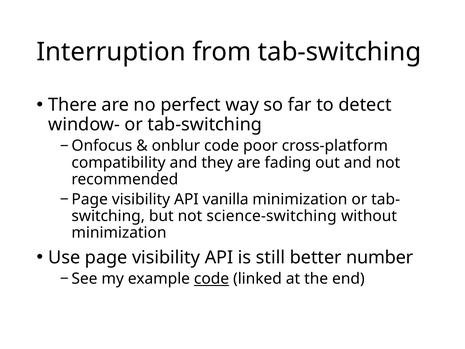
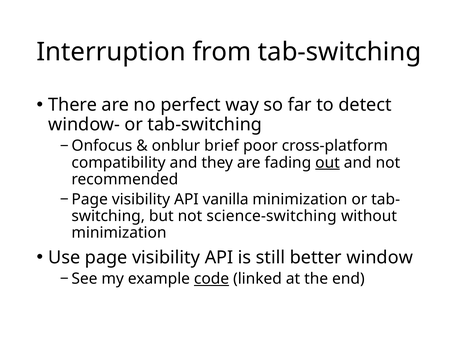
onblur code: code -> brief
out underline: none -> present
number: number -> window
